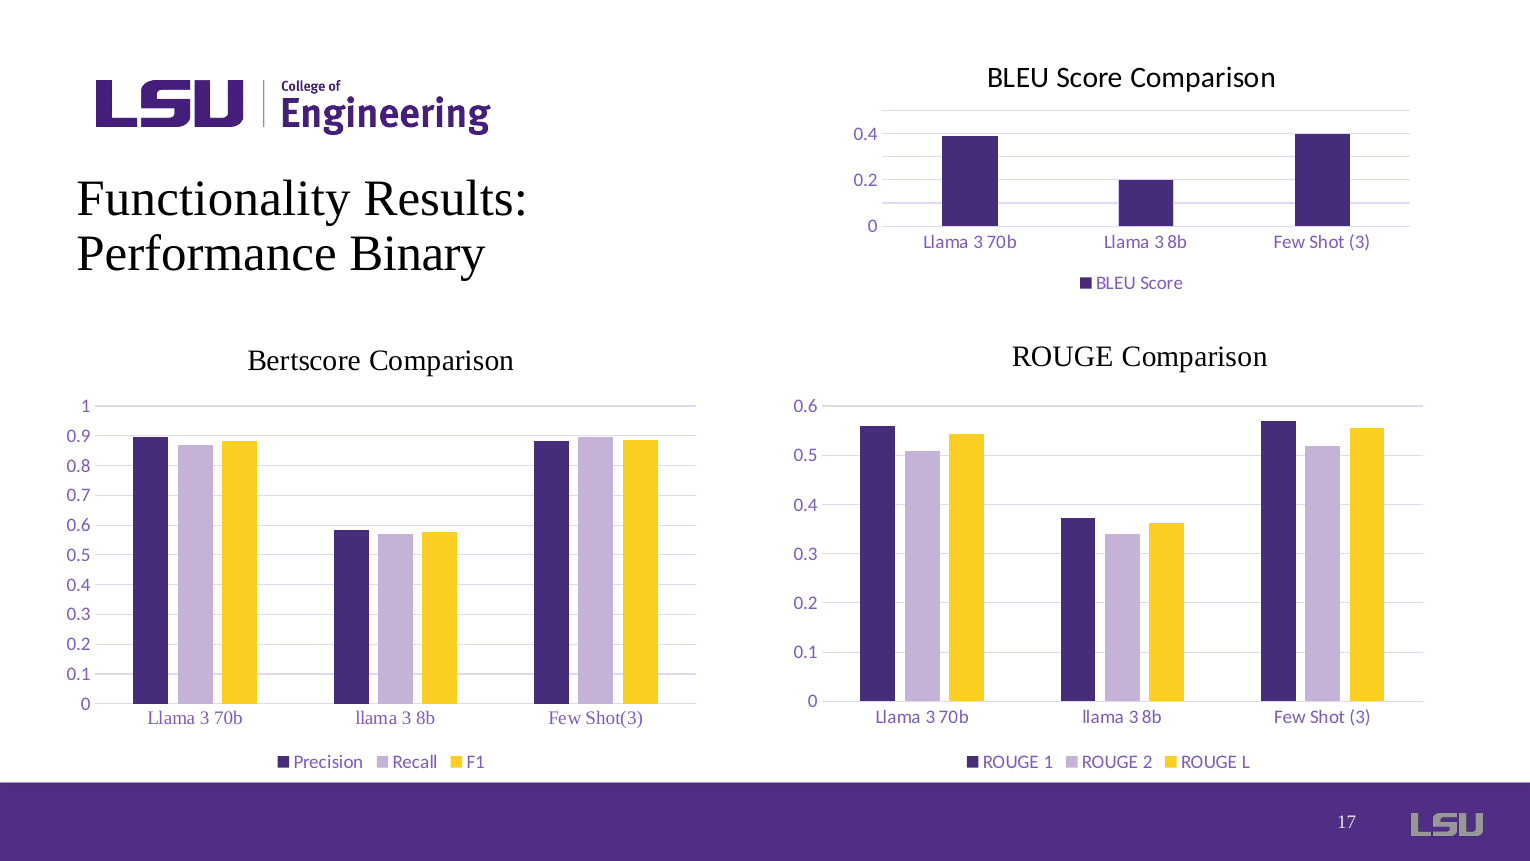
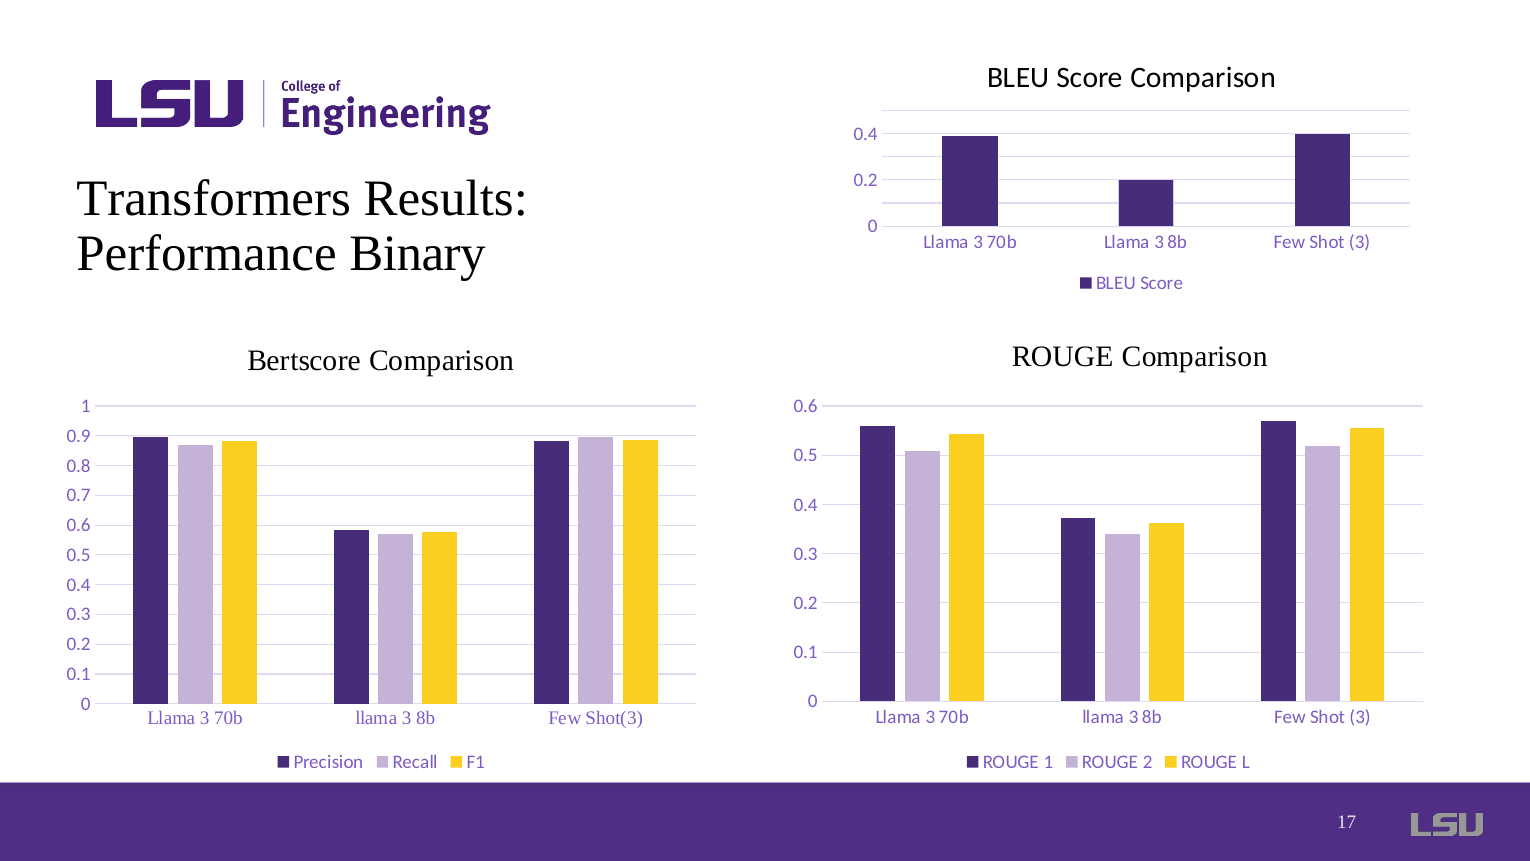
Functionality: Functionality -> Transformers
